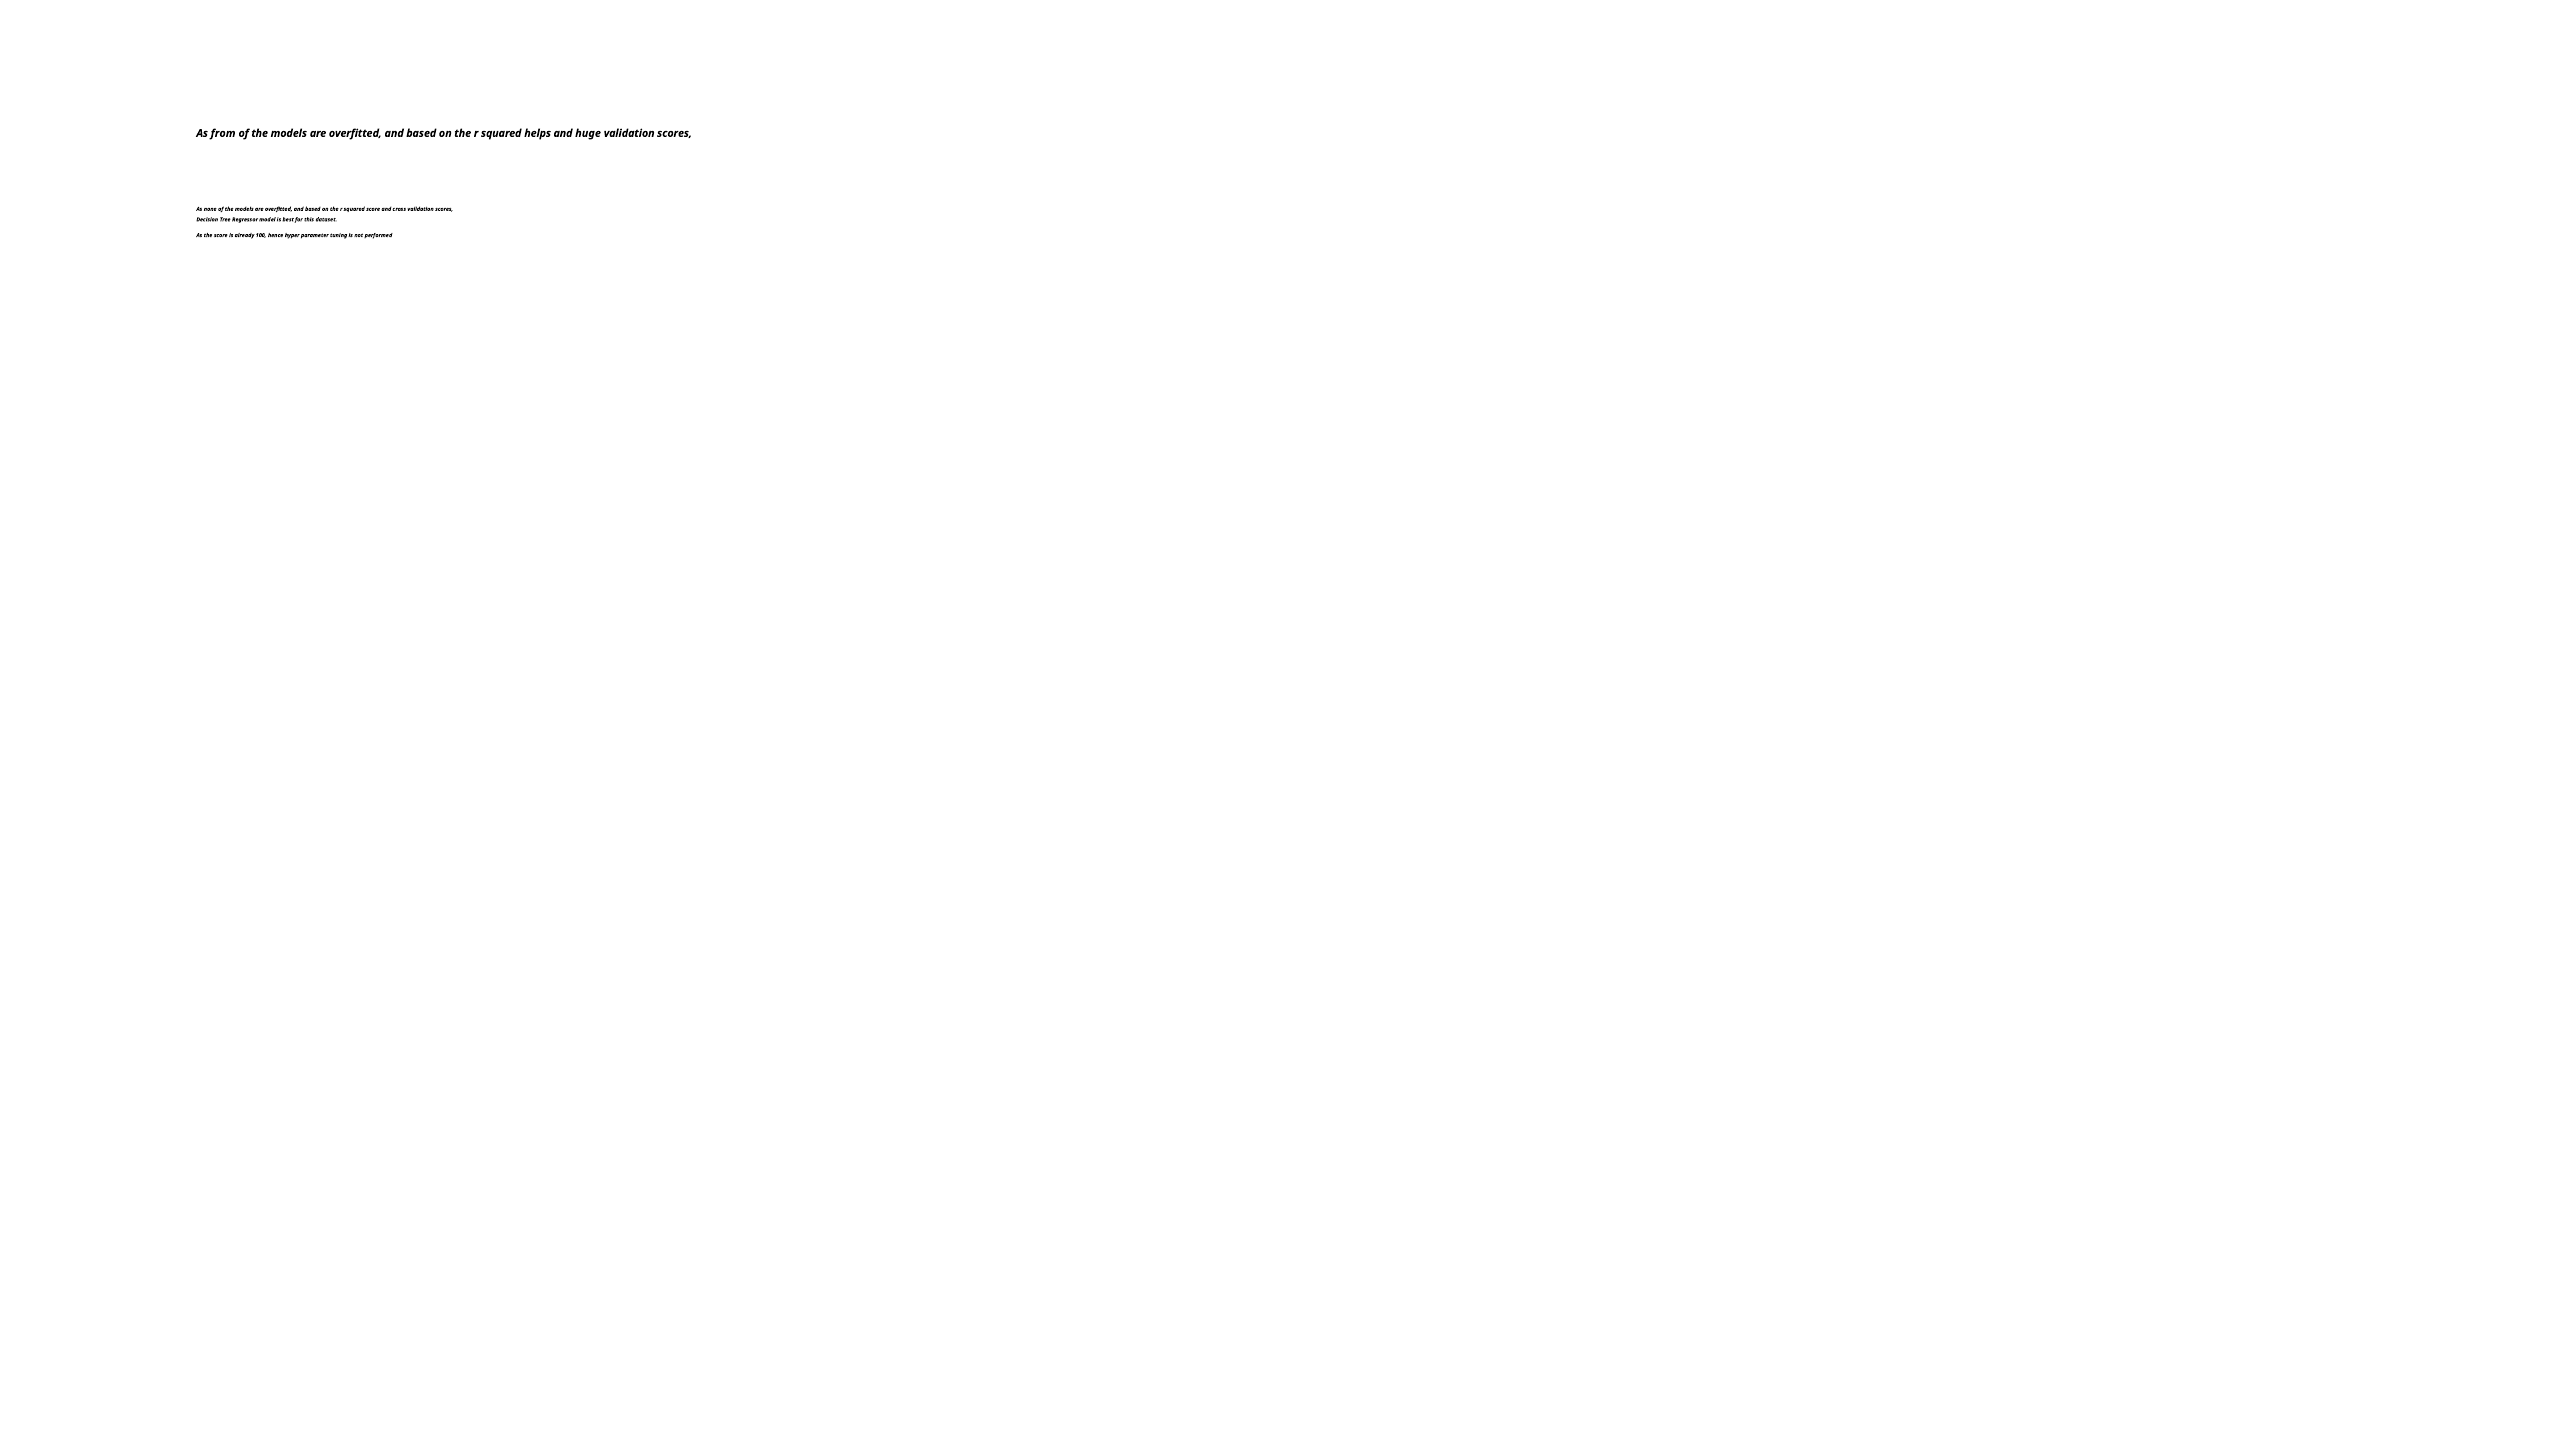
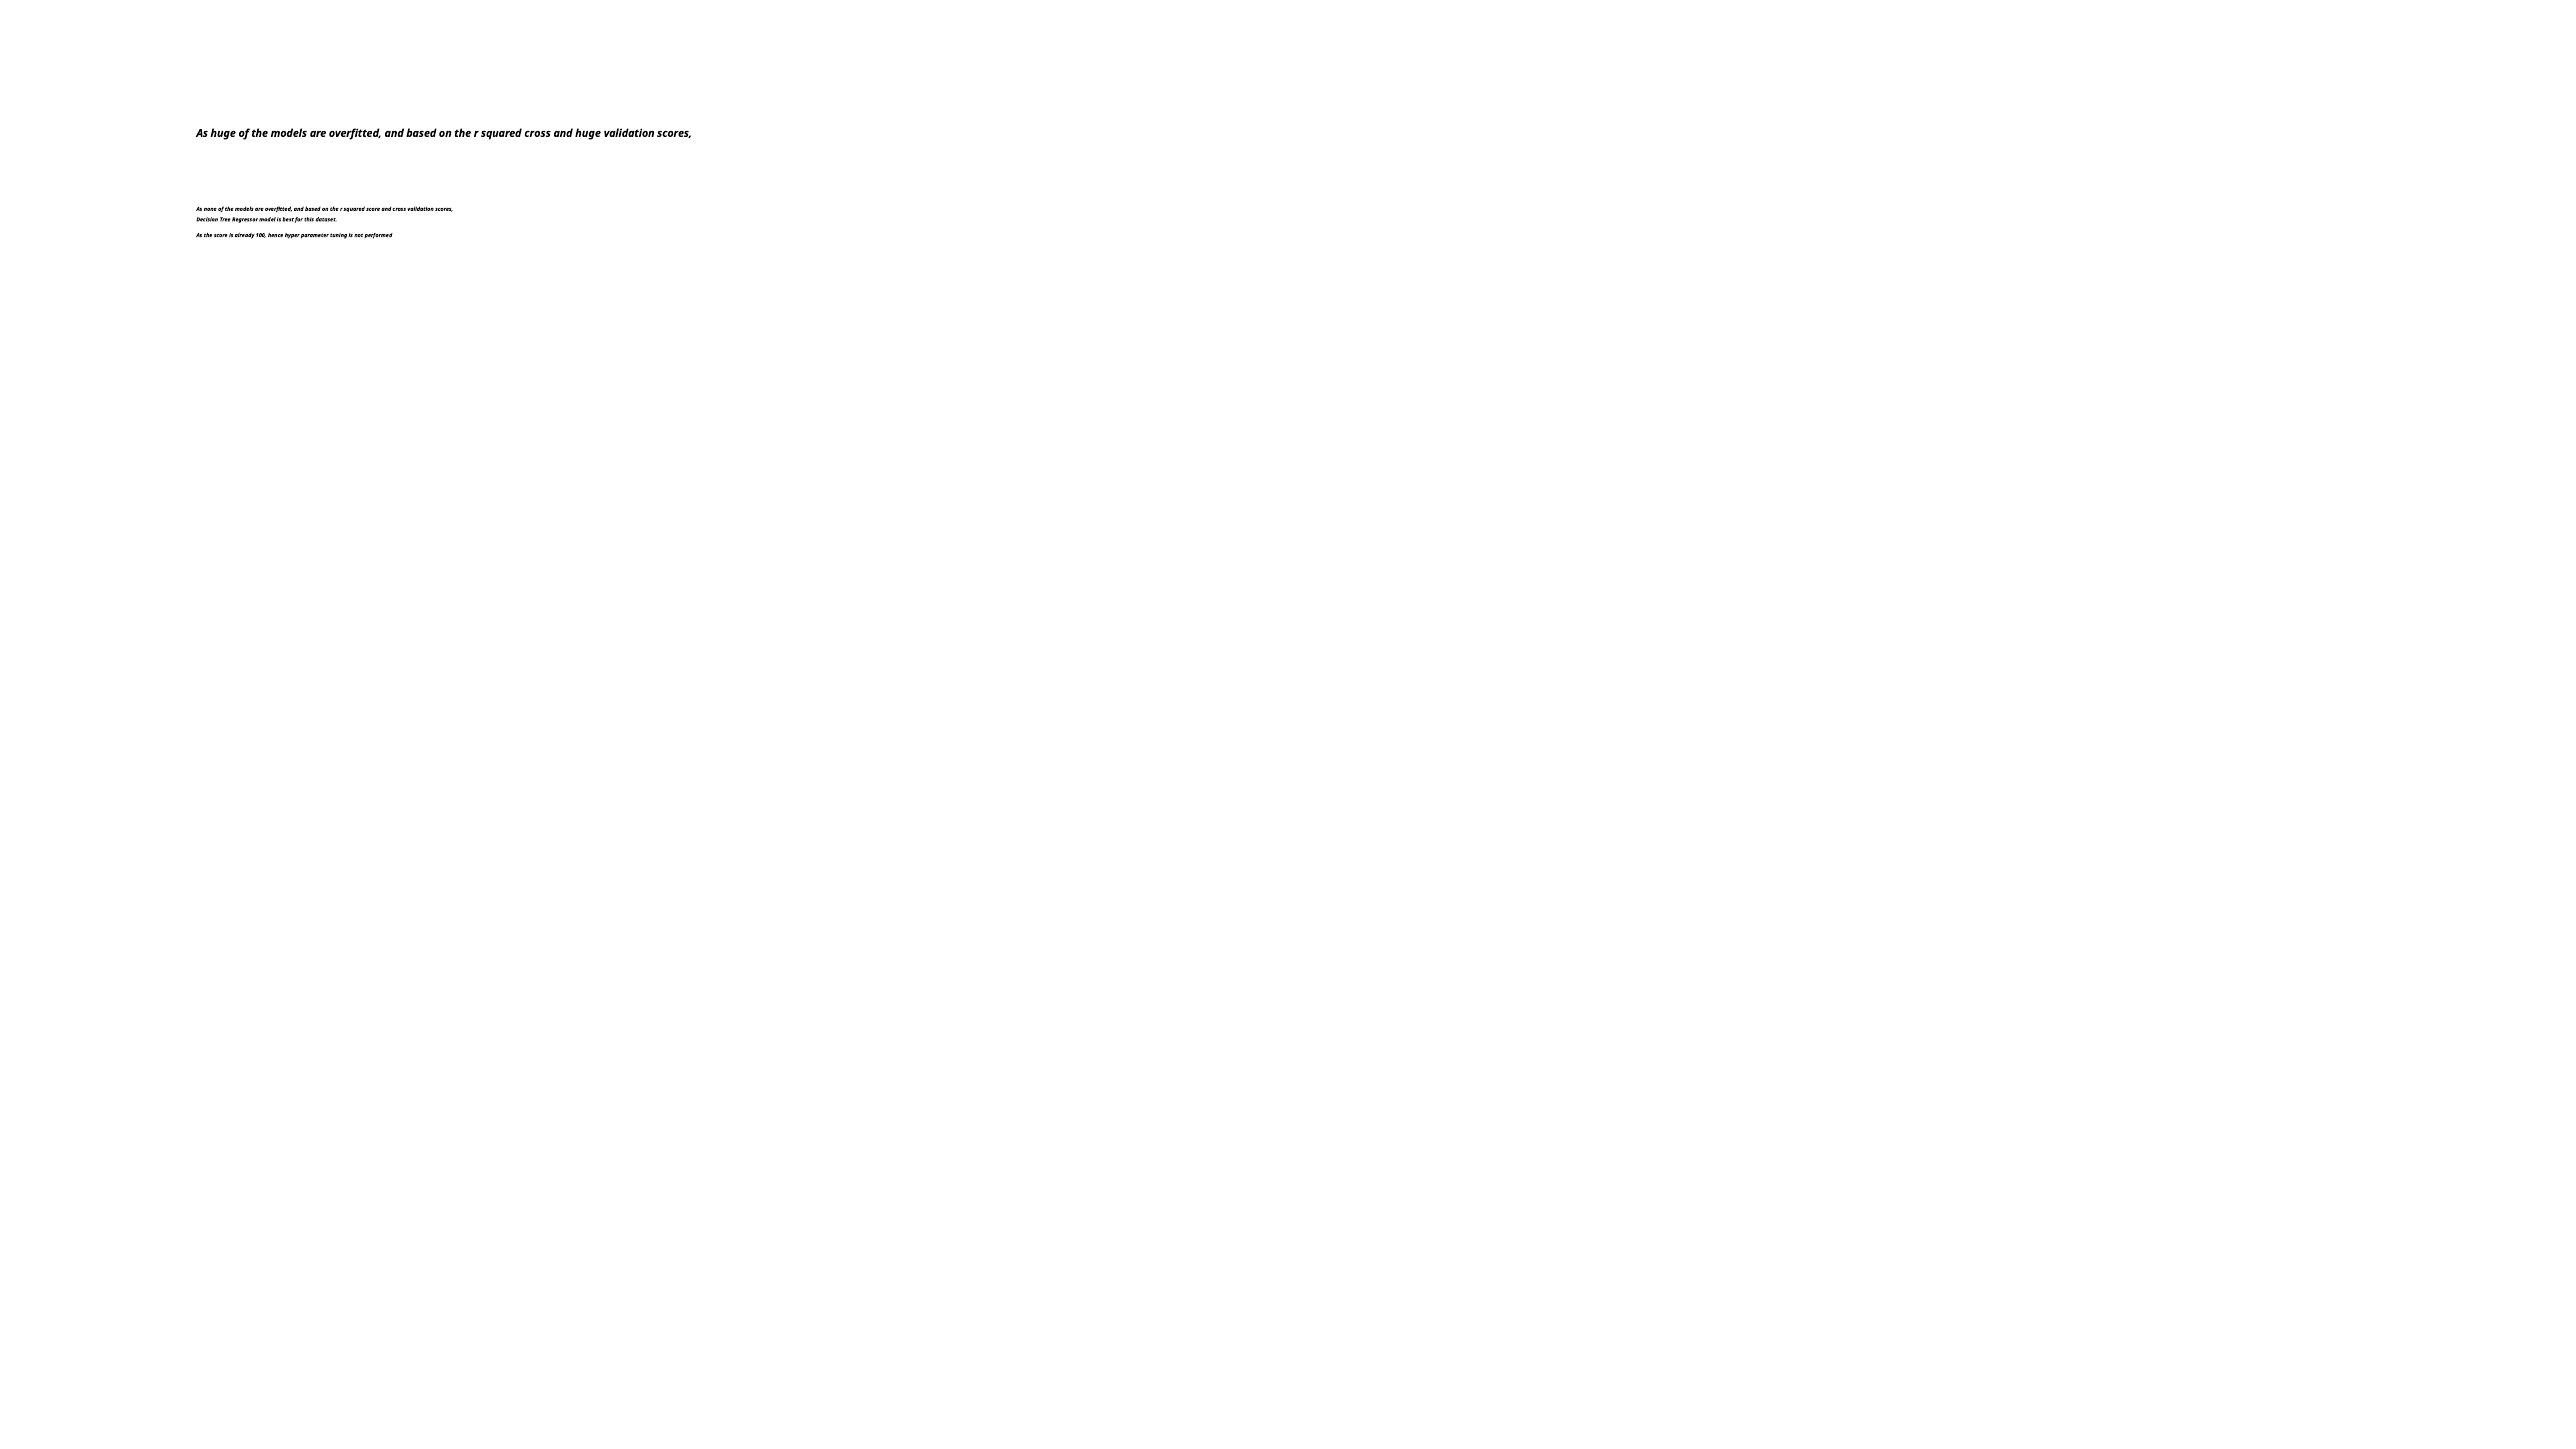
As from: from -> huge
squared helps: helps -> cross
